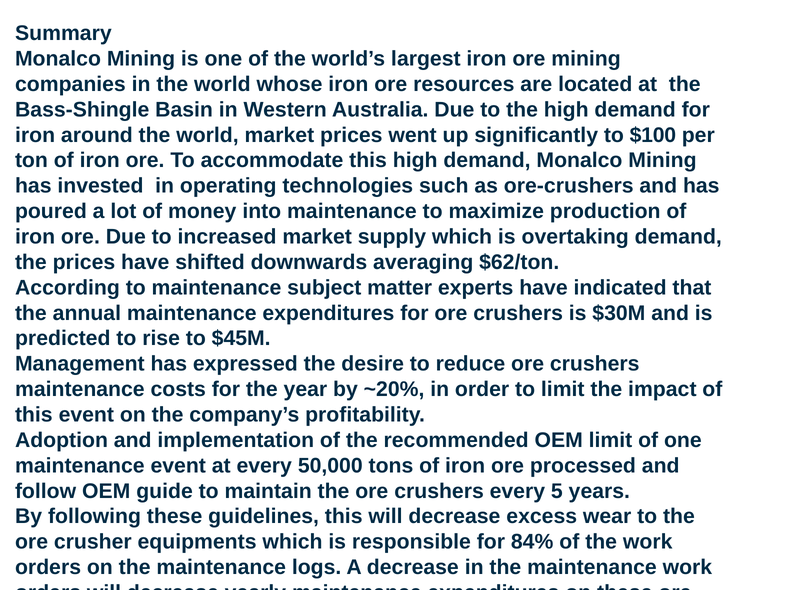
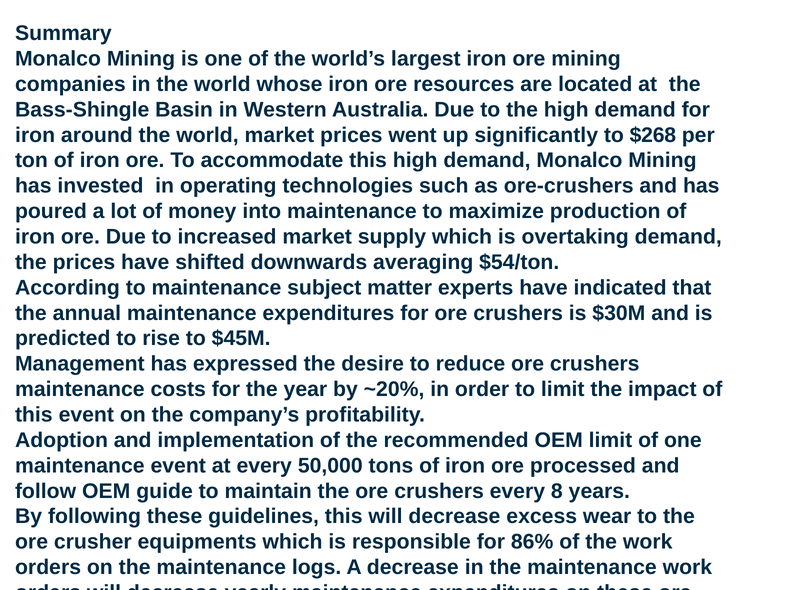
$100: $100 -> $268
$62/ton: $62/ton -> $54/ton
5: 5 -> 8
84%: 84% -> 86%
